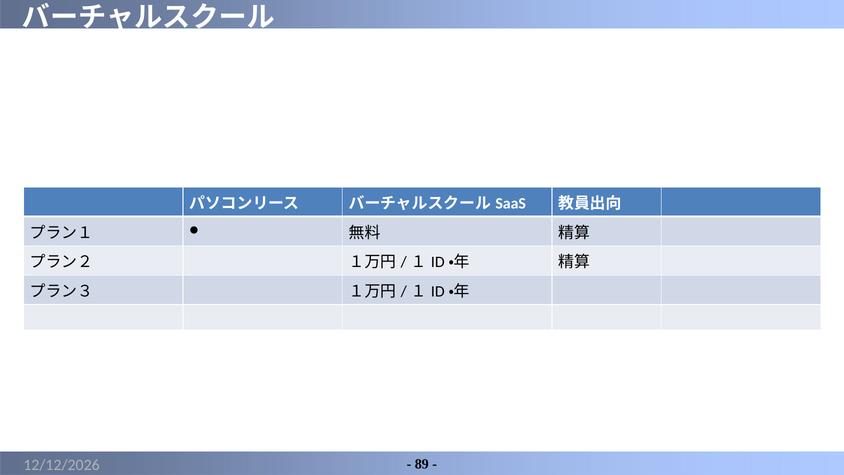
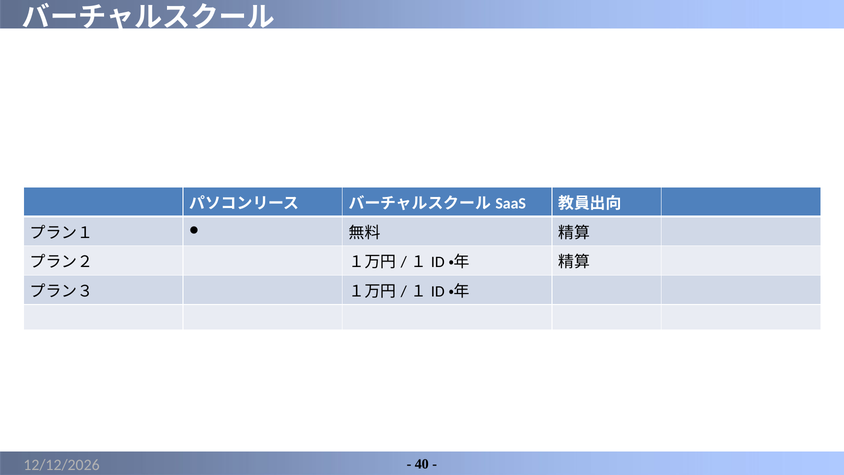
89: 89 -> 40
